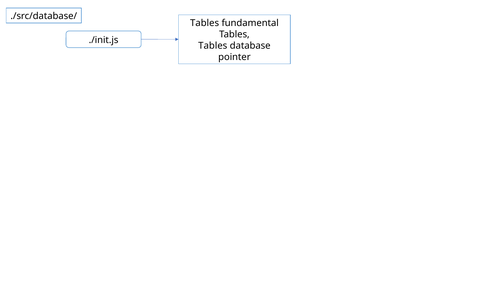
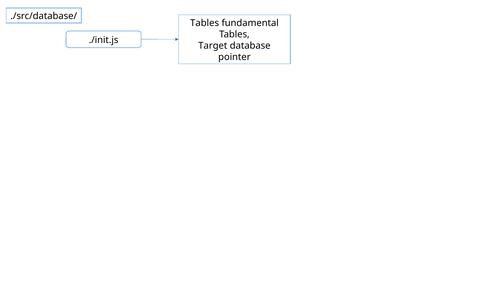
Tables at (213, 46): Tables -> Target
